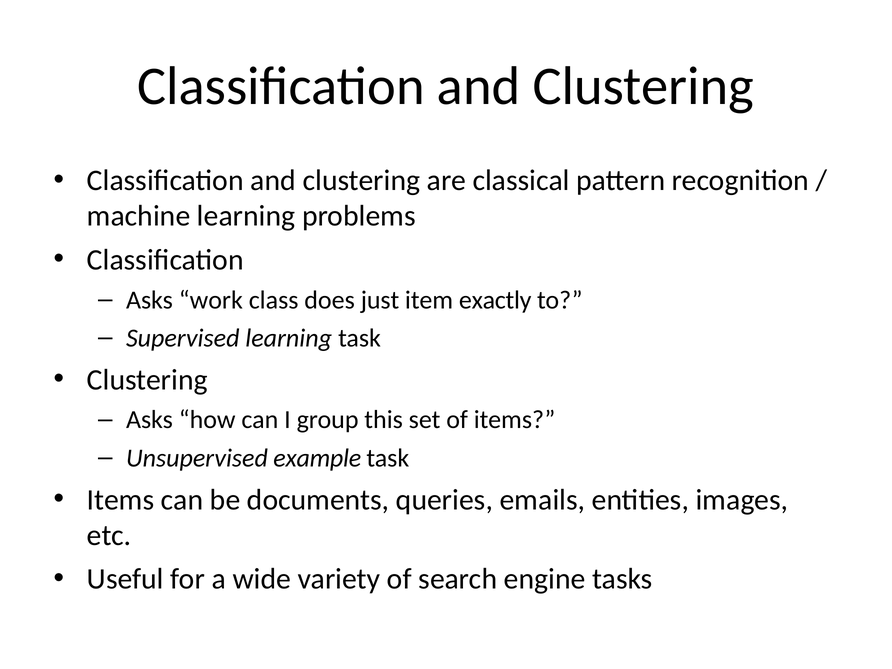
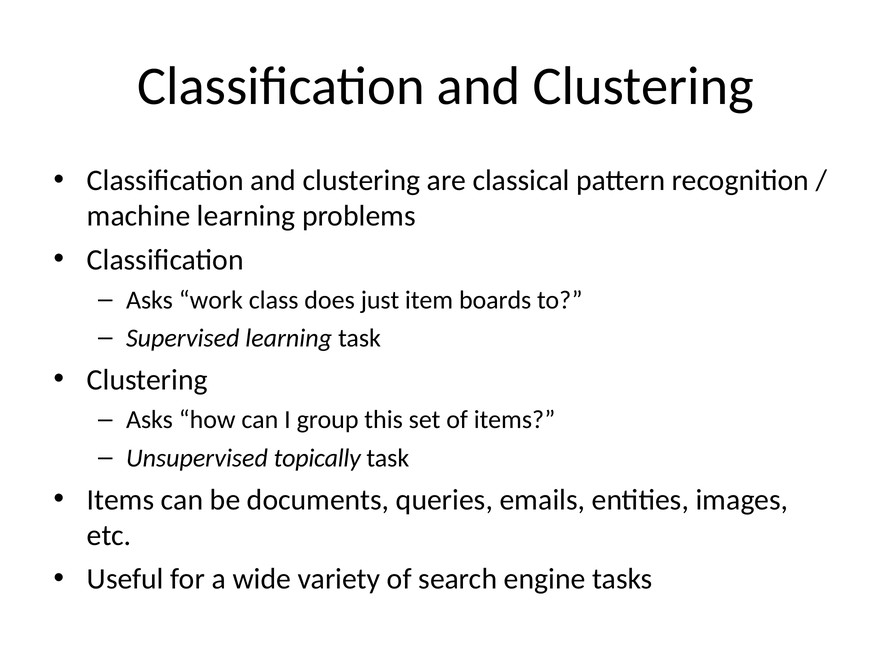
exactly: exactly -> boards
example: example -> topically
